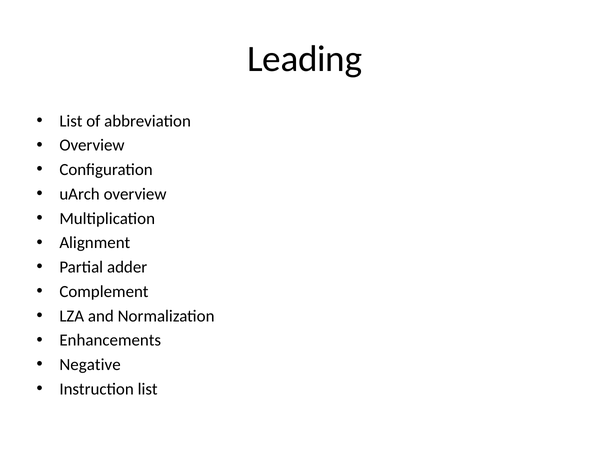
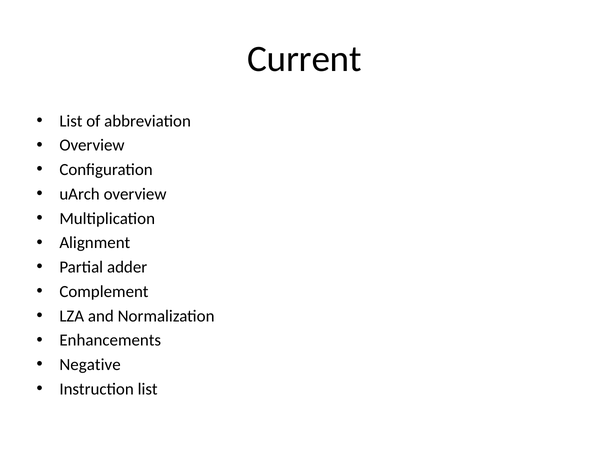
Leading: Leading -> Current
